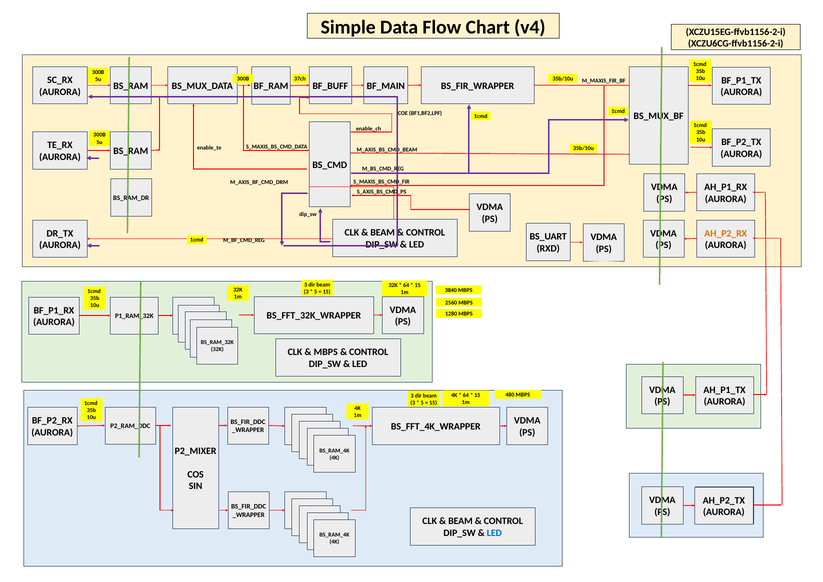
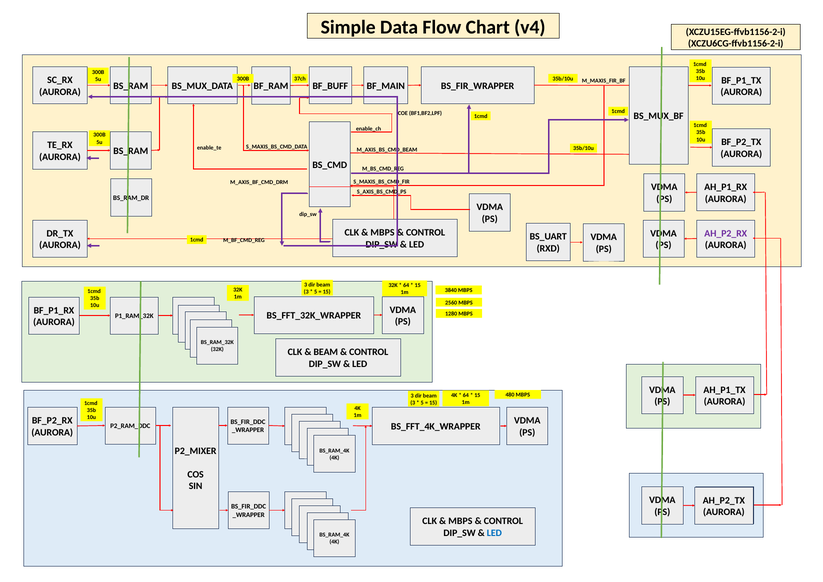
BEAM at (383, 233): BEAM -> MBPS
AH_P2_RX colour: orange -> purple
MBPS at (326, 352): MBPS -> BEAM
BEAM at (460, 521): BEAM -> MBPS
